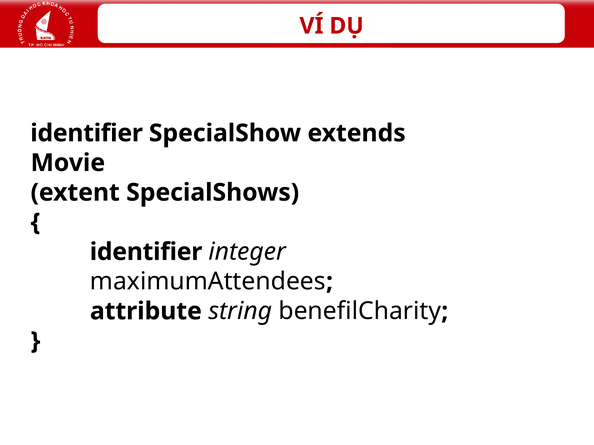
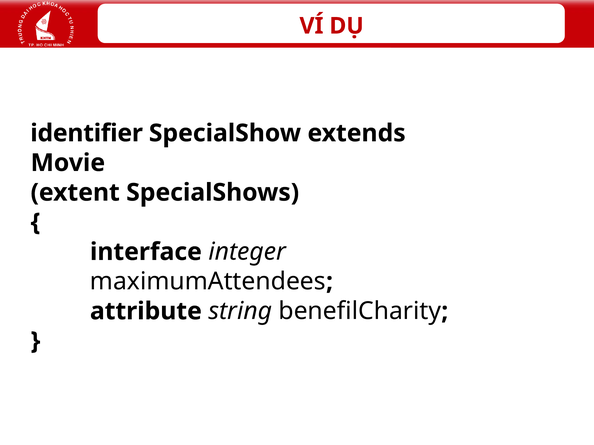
identifier at (146, 252): identifier -> interface
